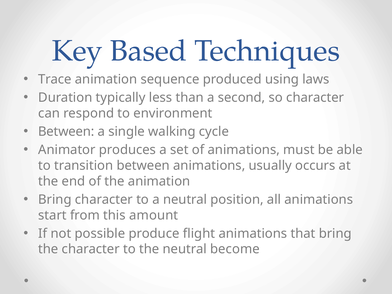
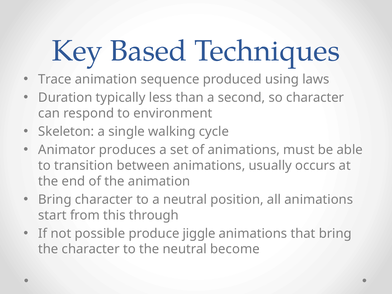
Between at (66, 132): Between -> Skeleton
amount: amount -> through
flight: flight -> jiggle
